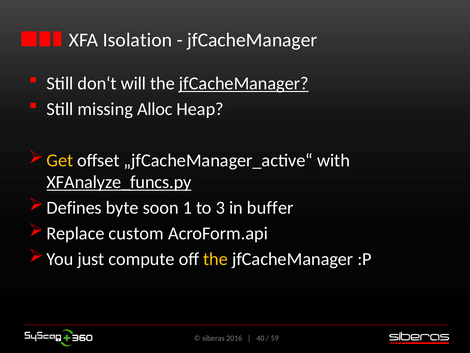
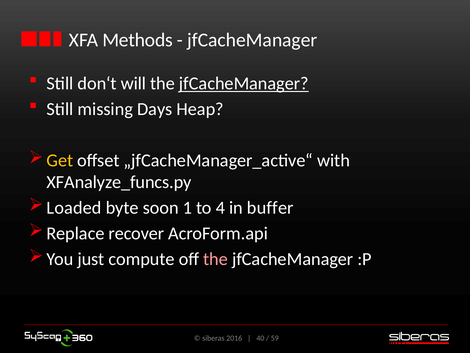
Isolation: Isolation -> Methods
Alloc: Alloc -> Days
XFAnalyze_funcs.py underline: present -> none
Defines: Defines -> Loaded
3: 3 -> 4
custom: custom -> recover
the at (216, 259) colour: yellow -> pink
